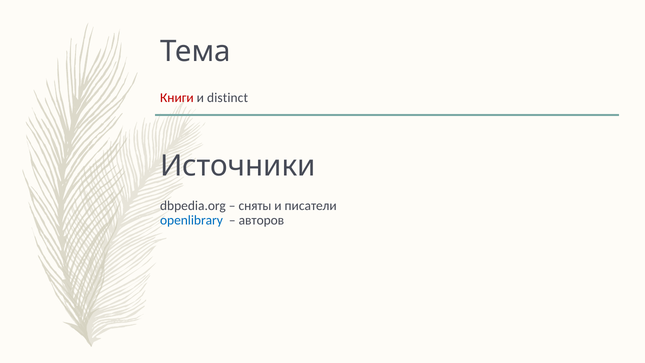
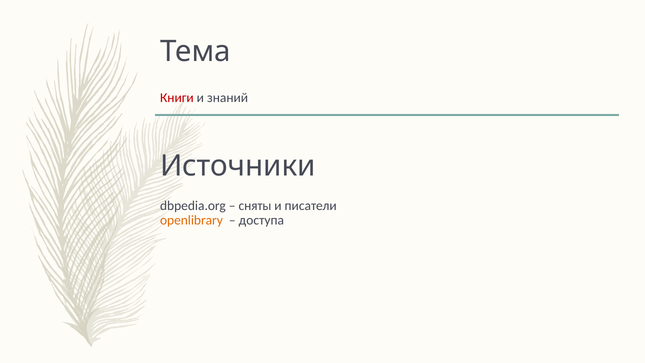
distinct: distinct -> знаний
openlibrary colour: blue -> orange
авторов: авторов -> доступа
